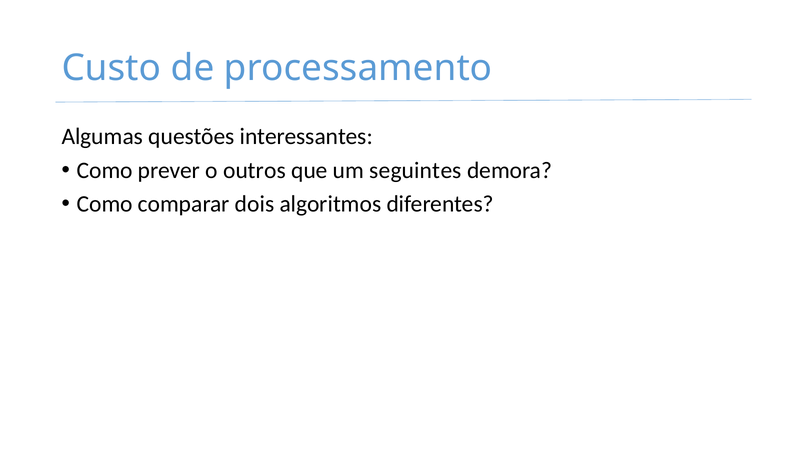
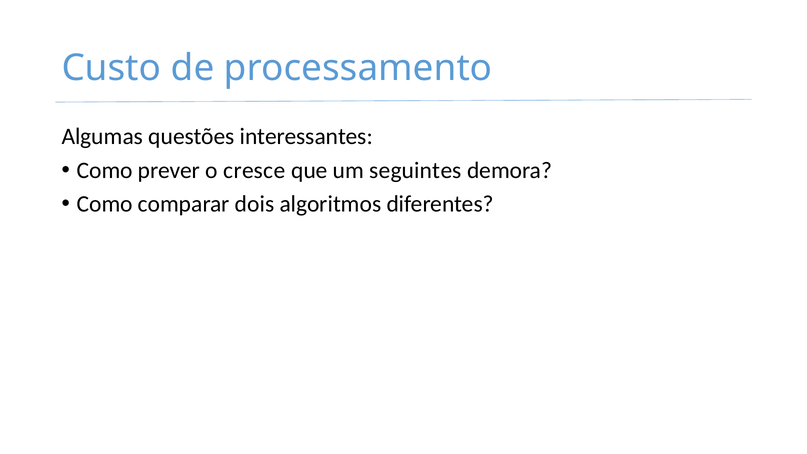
outros: outros -> cresce
